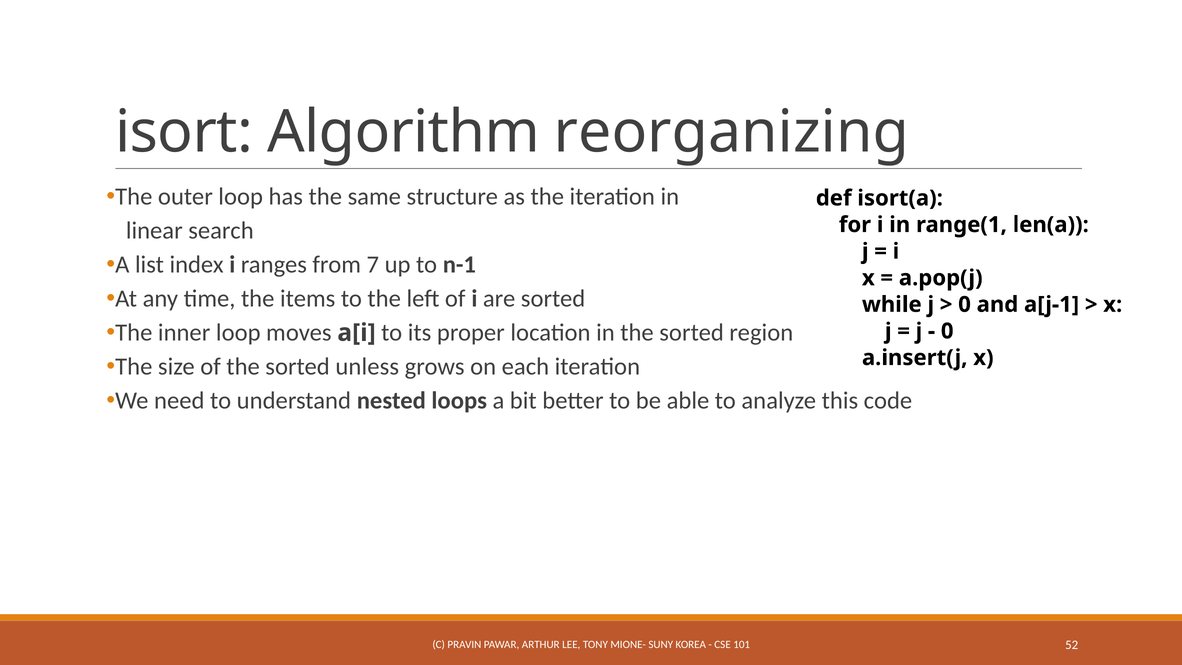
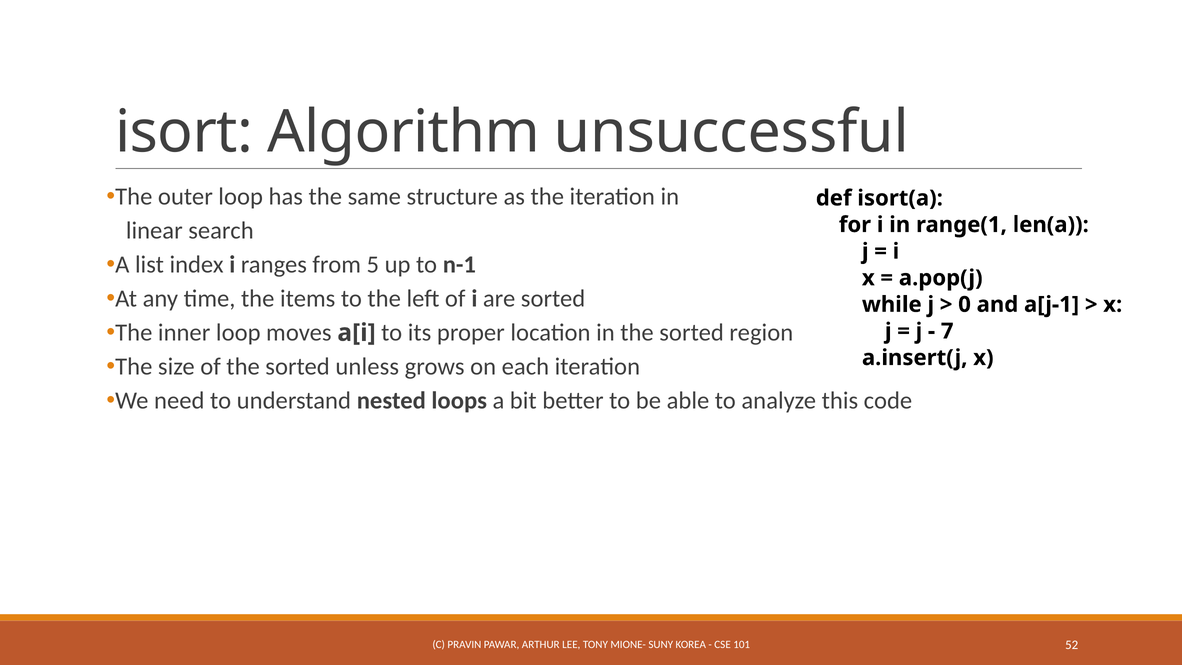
reorganizing: reorganizing -> unsuccessful
7: 7 -> 5
0 at (947, 331): 0 -> 7
